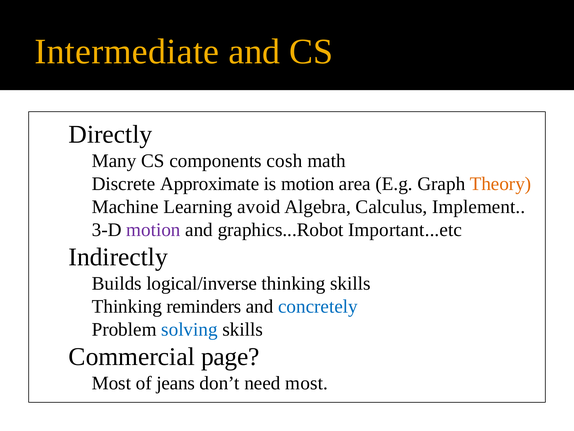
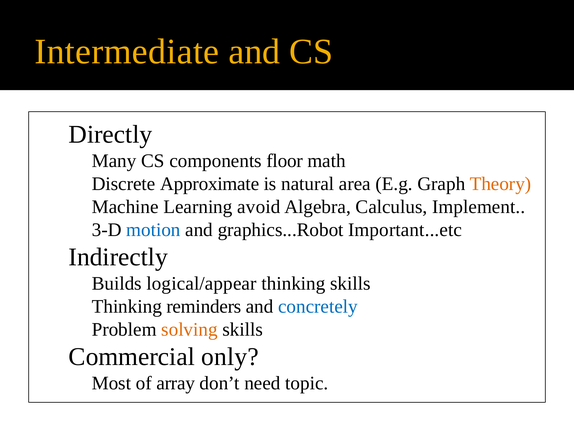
cosh: cosh -> floor
is motion: motion -> natural
motion at (153, 229) colour: purple -> blue
logical/inverse: logical/inverse -> logical/appear
solving colour: blue -> orange
page: page -> only
jeans: jeans -> array
most: most -> topic
